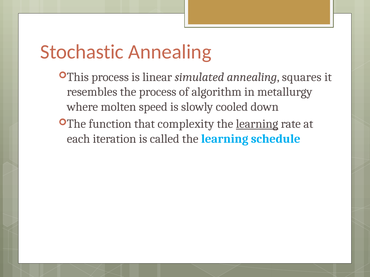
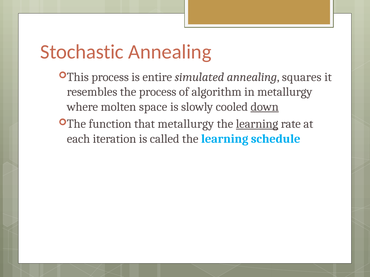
linear: linear -> entire
speed: speed -> space
down underline: none -> present
that complexity: complexity -> metallurgy
